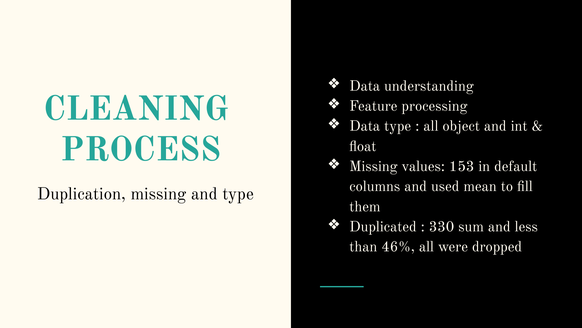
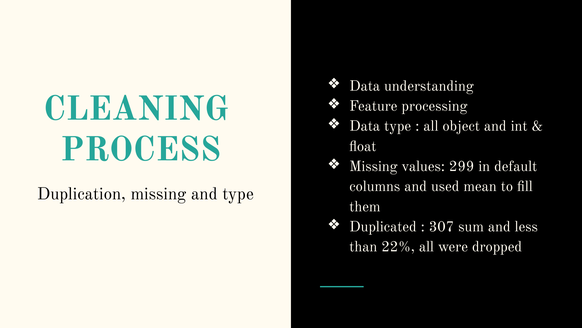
153: 153 -> 299
330: 330 -> 307
46%: 46% -> 22%
